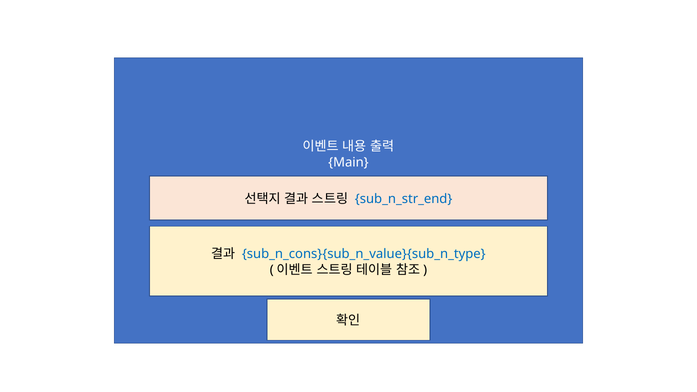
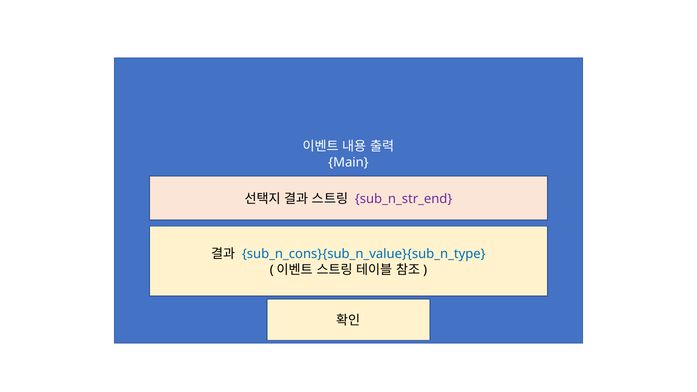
sub_n_str_end colour: blue -> purple
